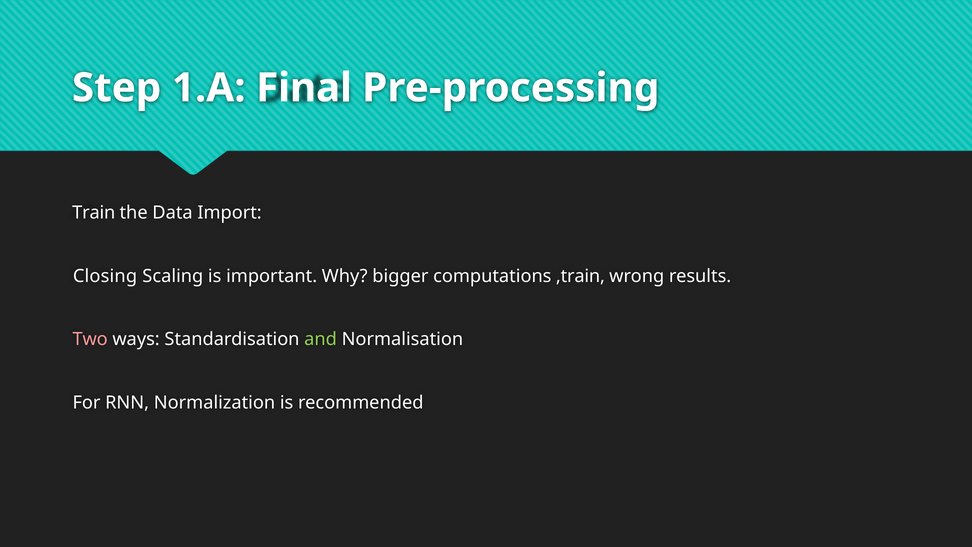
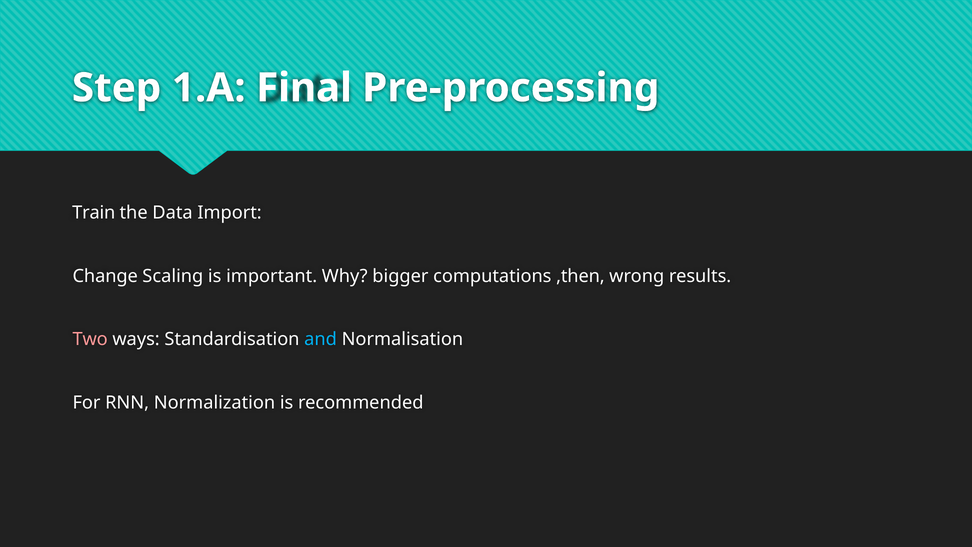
Closing: Closing -> Change
,train: ,train -> ,then
and colour: light green -> light blue
